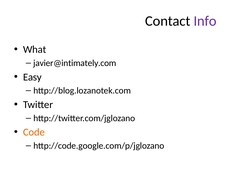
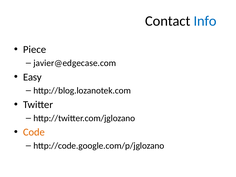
Info colour: purple -> blue
What: What -> Piece
javier@intimately.com: javier@intimately.com -> javier@edgecase.com
